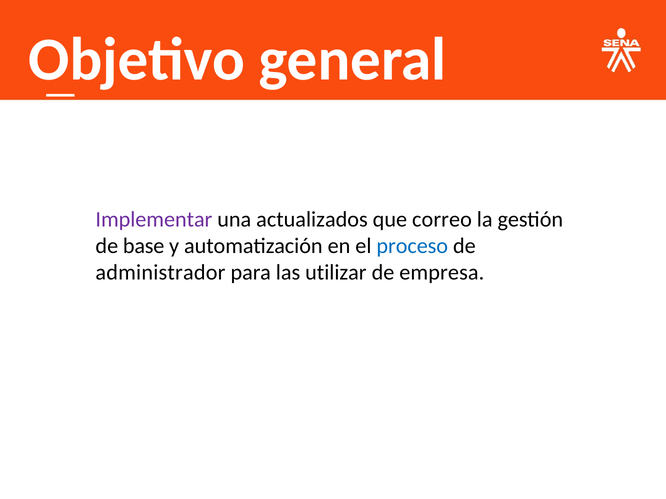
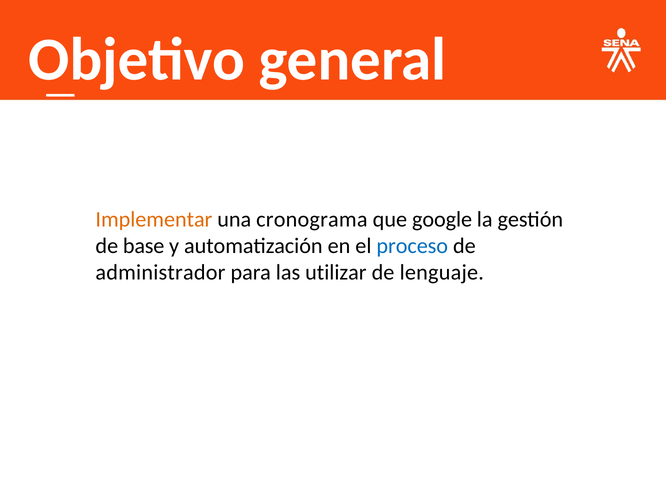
Implementar colour: purple -> orange
actualizados: actualizados -> cronograma
correo: correo -> google
empresa: empresa -> lenguaje
